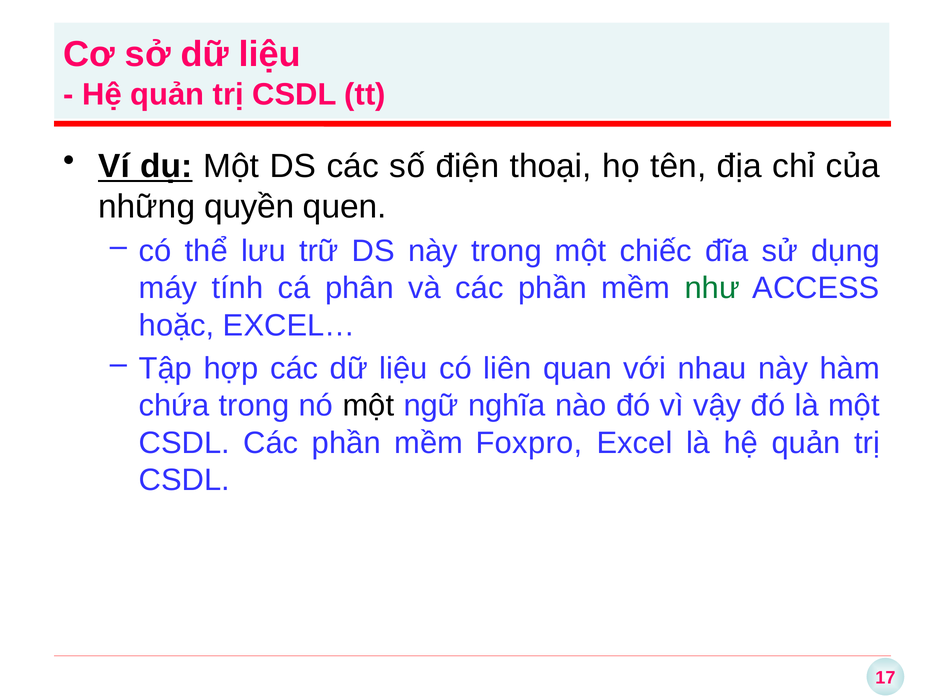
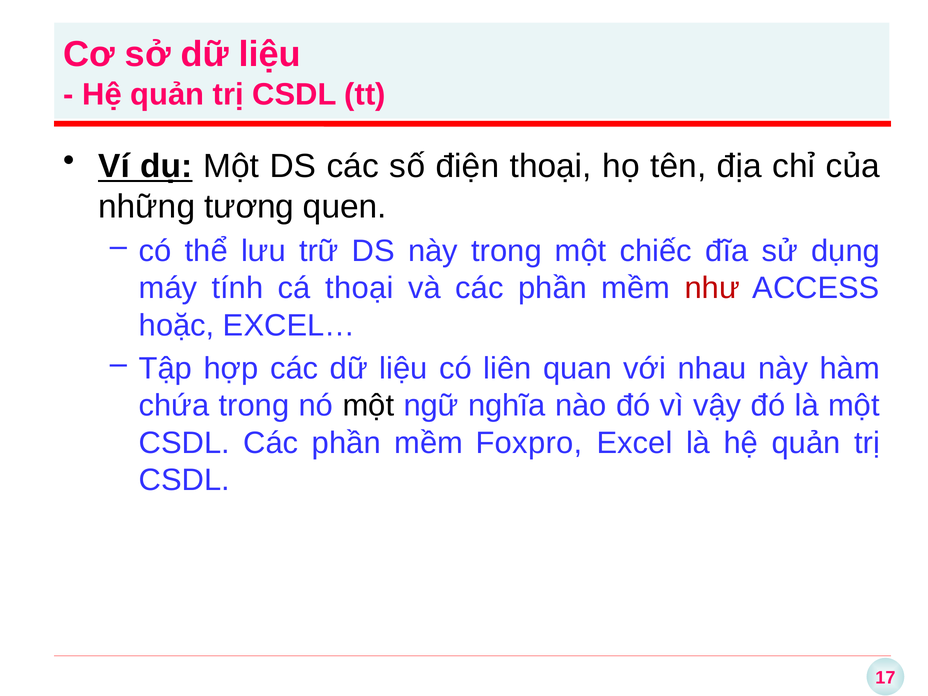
quyền: quyền -> tương
cá phân: phân -> thoại
như colour: green -> red
